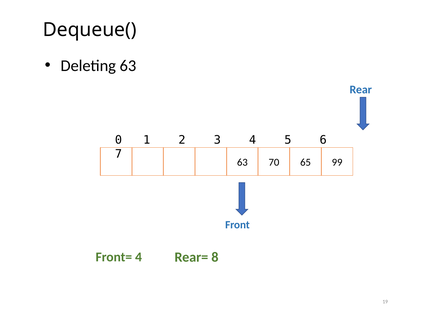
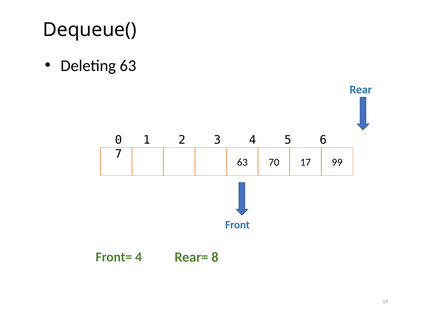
65: 65 -> 17
